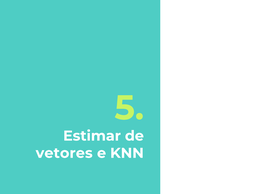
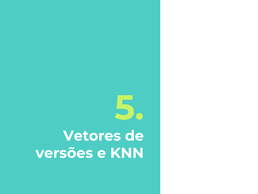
Estimar: Estimar -> Vetores
vetores: vetores -> versões
